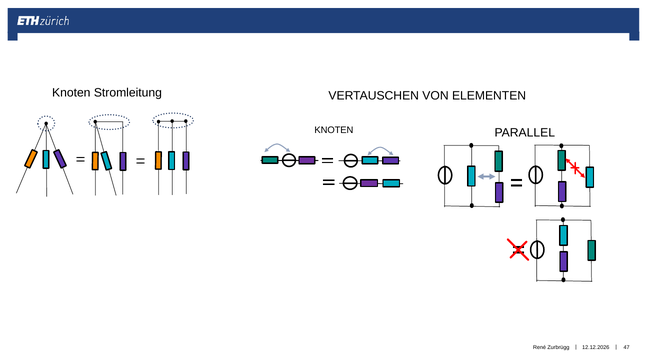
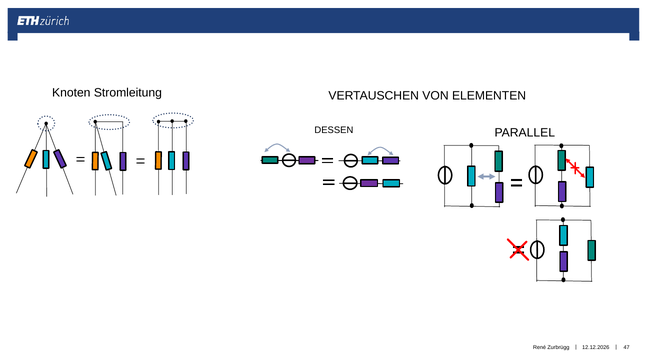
KNOTEN at (334, 130): KNOTEN -> DESSEN
